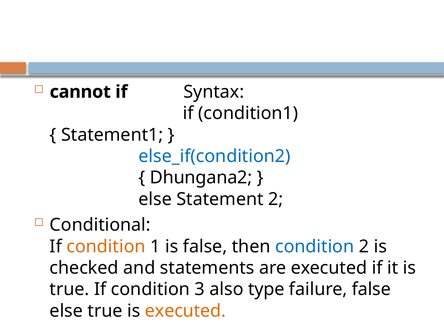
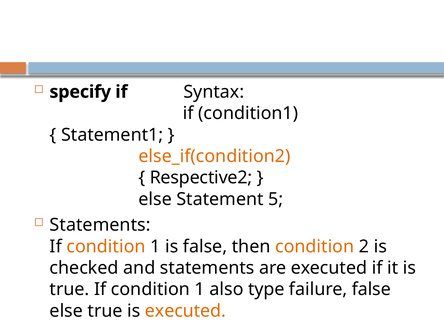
cannot: cannot -> specify
else_if(condition2 colour: blue -> orange
Dhungana2: Dhungana2 -> Respective2
Statement 2: 2 -> 5
Conditional at (100, 225): Conditional -> Statements
condition at (315, 246) colour: blue -> orange
true If condition 3: 3 -> 1
